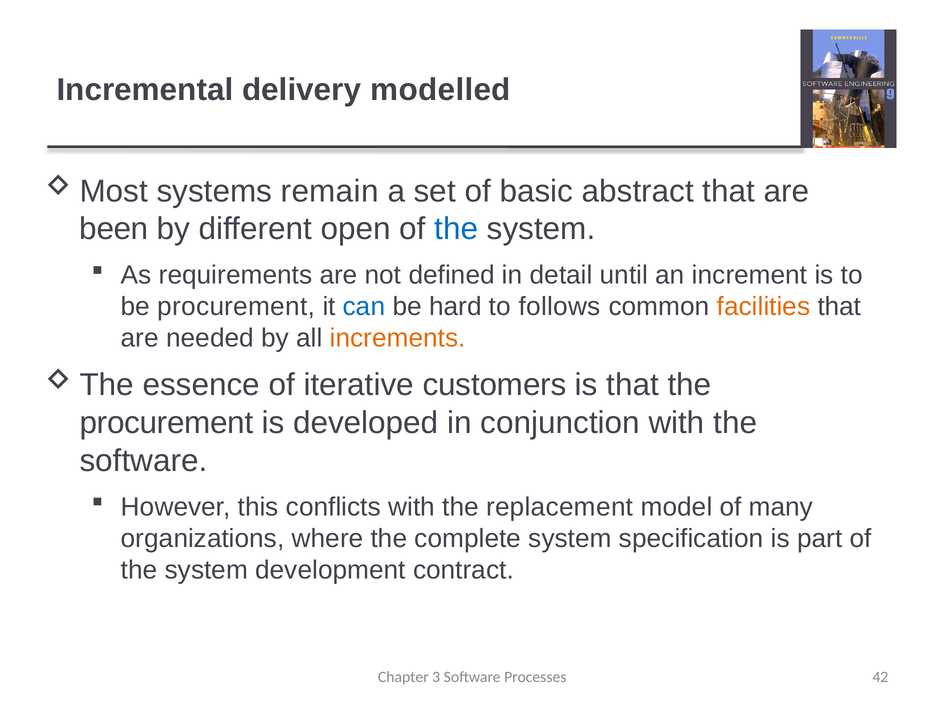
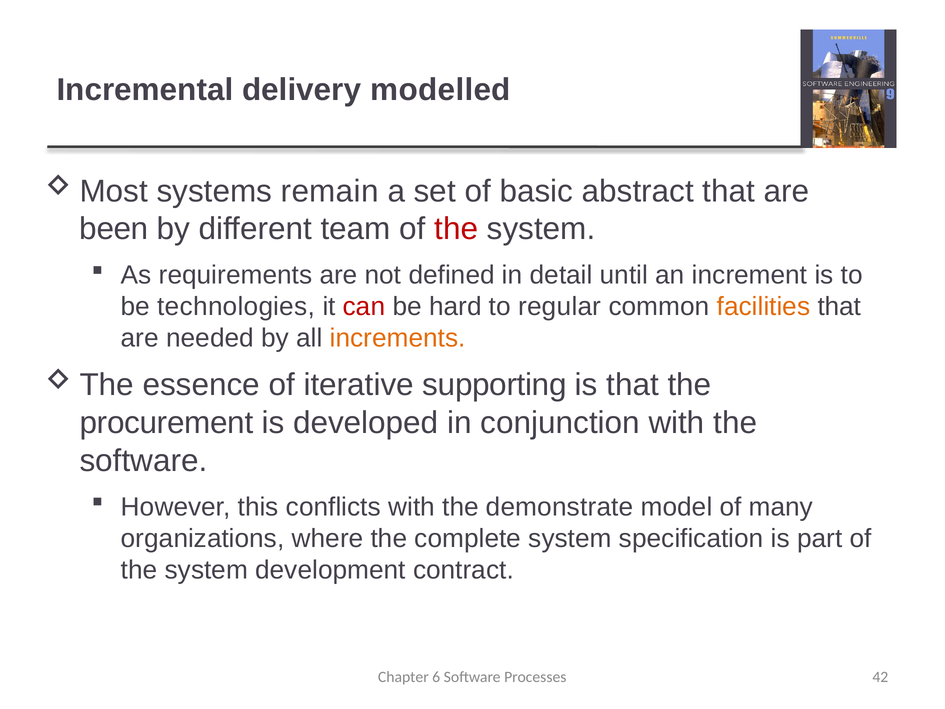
open: open -> team
the at (456, 229) colour: blue -> red
be procurement: procurement -> technologies
can colour: blue -> red
follows: follows -> regular
customers: customers -> supporting
replacement: replacement -> demonstrate
3: 3 -> 6
